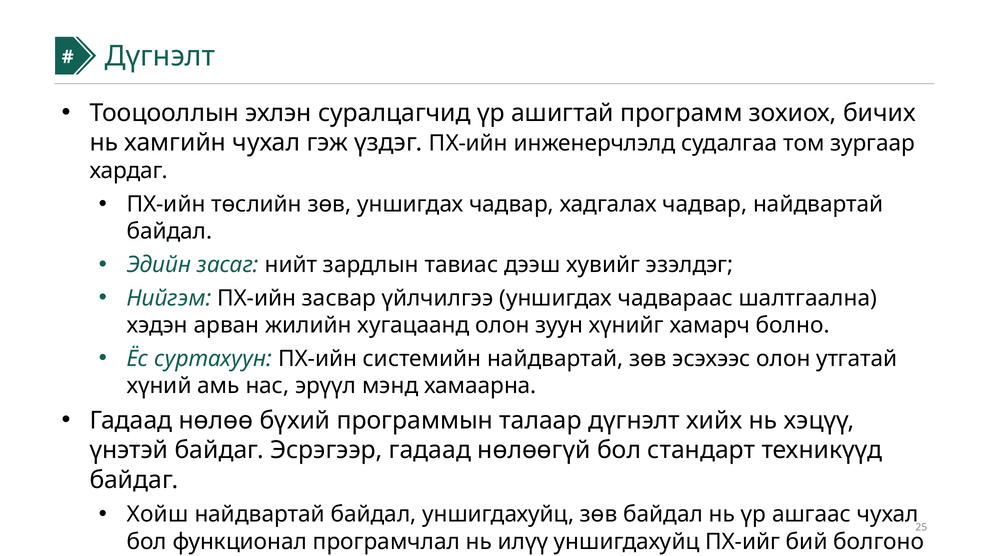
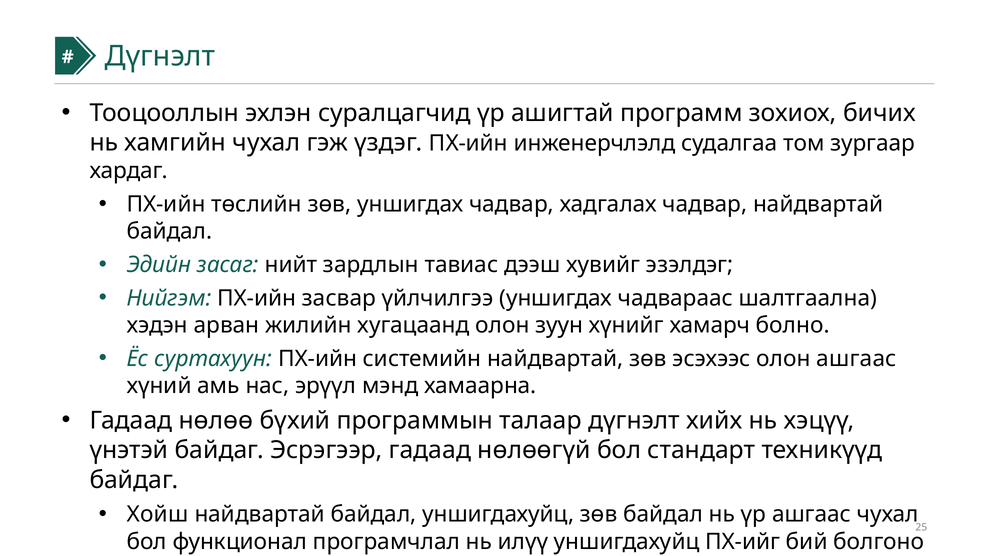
олон утгатай: утгатай -> ашгаас
